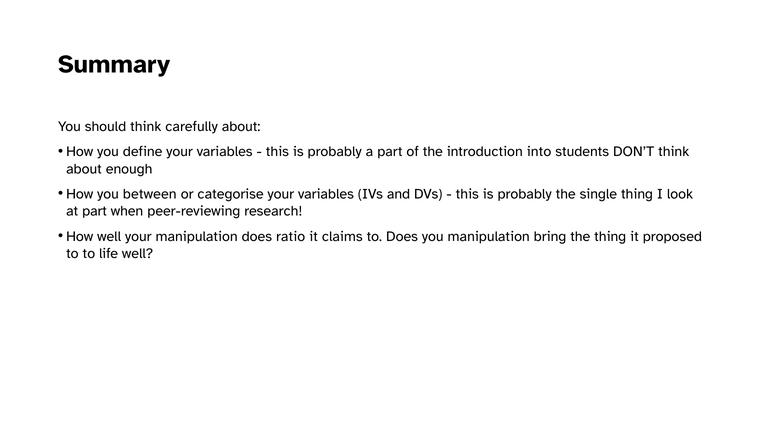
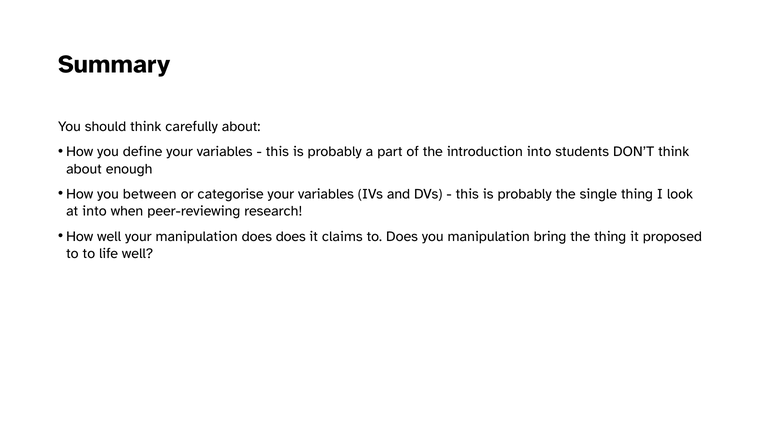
at part: part -> into
does ratio: ratio -> does
